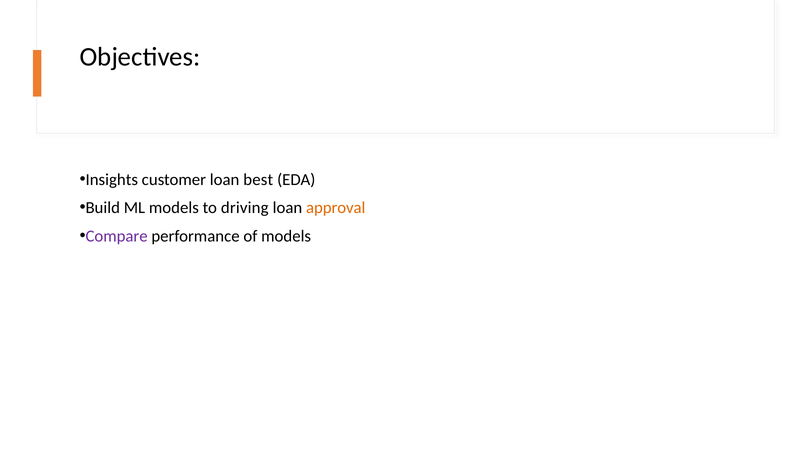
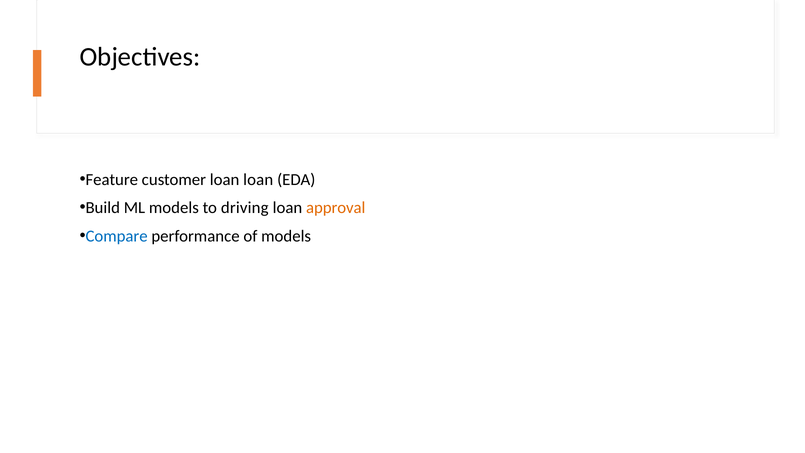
Insights: Insights -> Feature
loan best: best -> loan
Compare colour: purple -> blue
